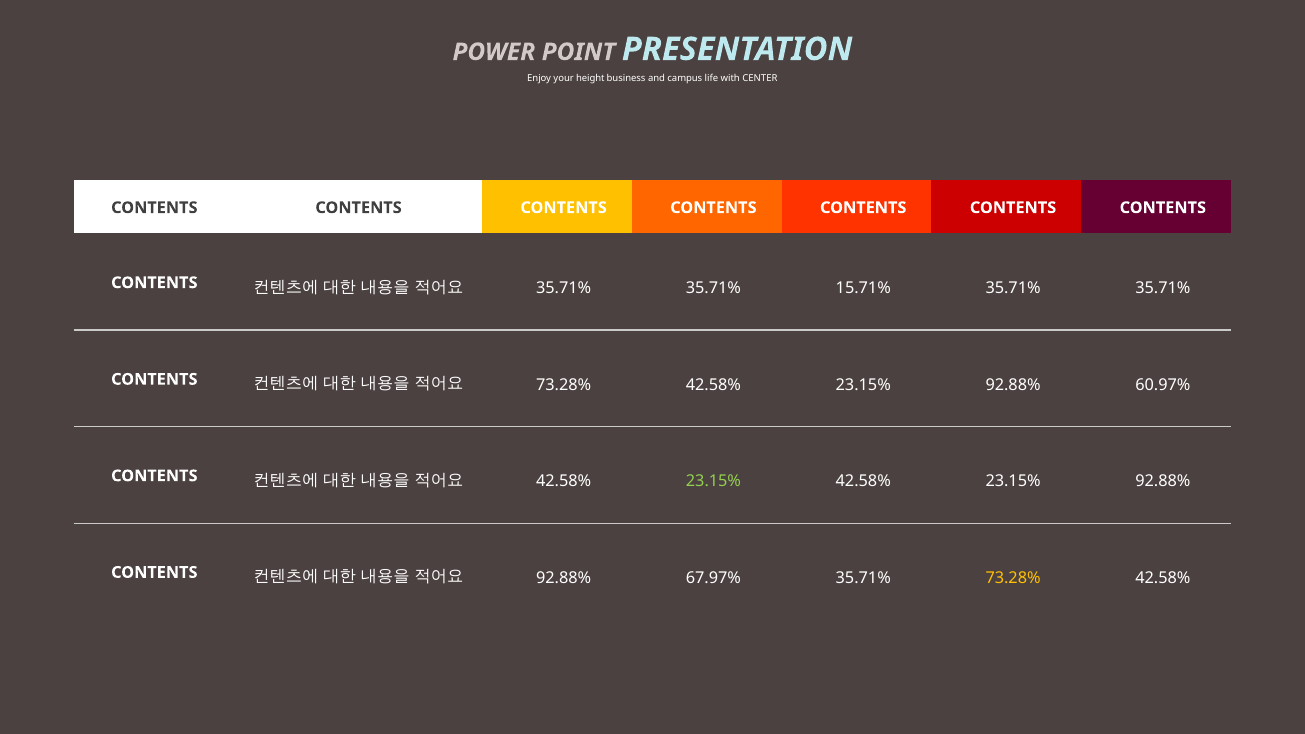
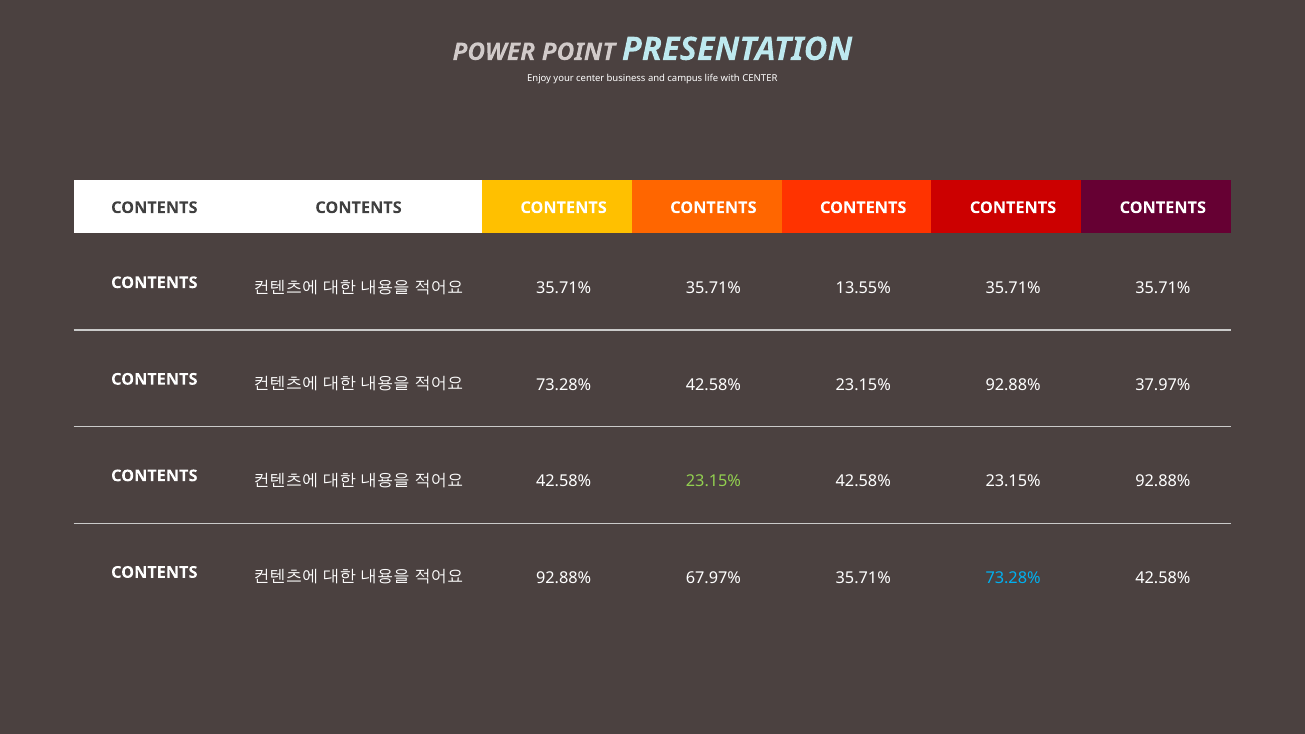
your height: height -> center
15.71%: 15.71% -> 13.55%
60.97%: 60.97% -> 37.97%
73.28% at (1013, 578) colour: yellow -> light blue
